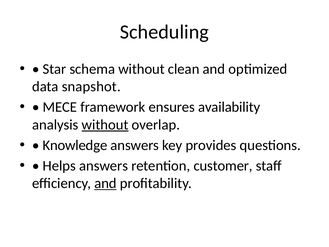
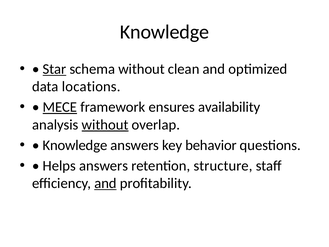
Scheduling at (164, 32): Scheduling -> Knowledge
Star underline: none -> present
snapshot: snapshot -> locations
MECE underline: none -> present
provides: provides -> behavior
customer: customer -> structure
